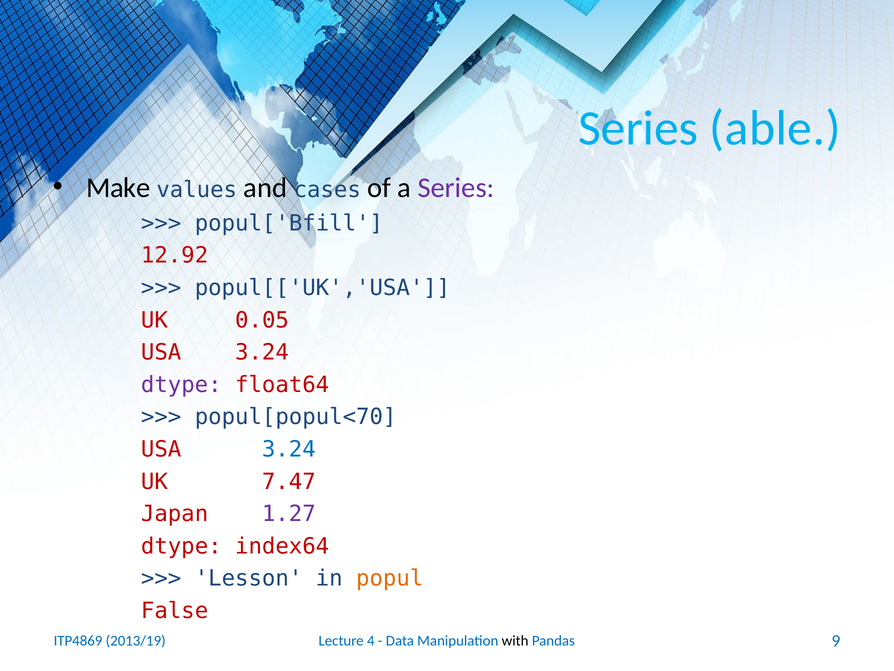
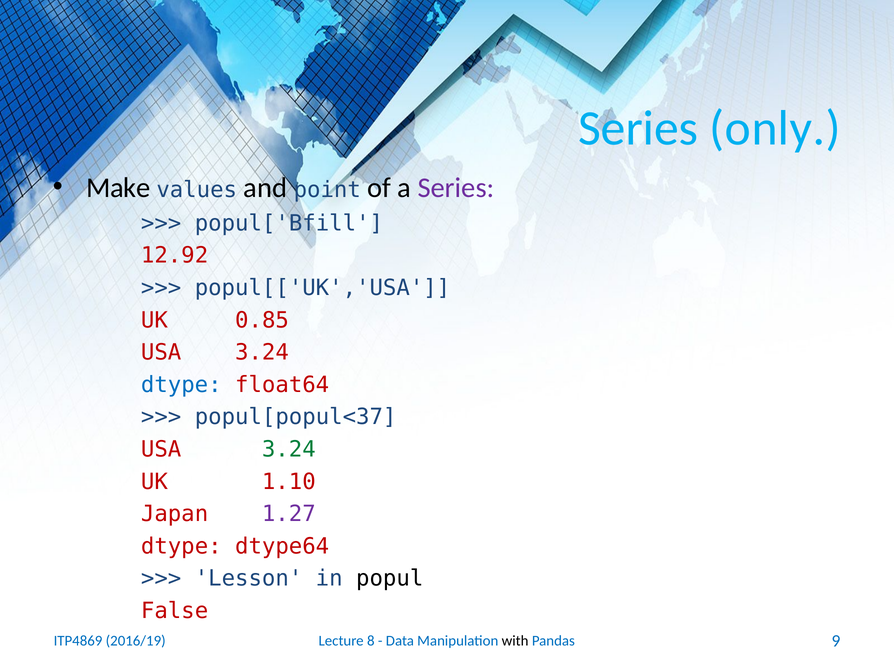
able: able -> only
cases: cases -> point
0.05: 0.05 -> 0.85
dtype at (181, 384) colour: purple -> blue
popul[popul<70: popul[popul<70 -> popul[popul<37
3.24 at (289, 449) colour: blue -> green
7.47: 7.47 -> 1.10
index64: index64 -> dtype64
popul colour: orange -> black
4: 4 -> 8
2013/19: 2013/19 -> 2016/19
